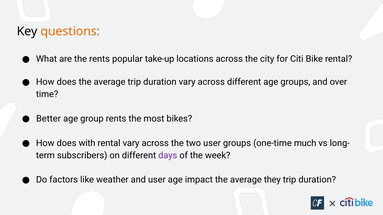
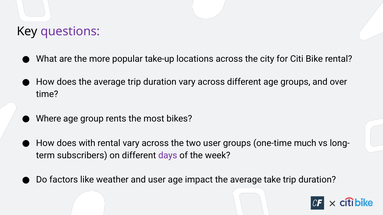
questions colour: orange -> purple
the rents: rents -> more
Better: Better -> Where
they: they -> take
